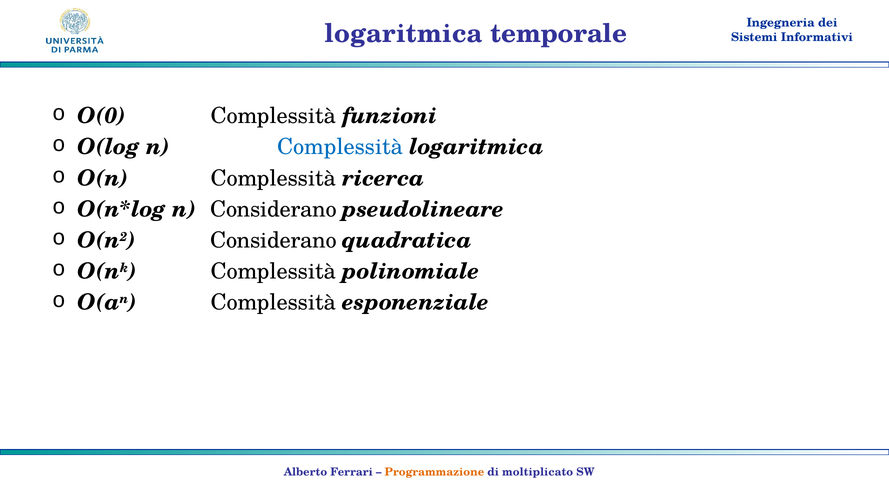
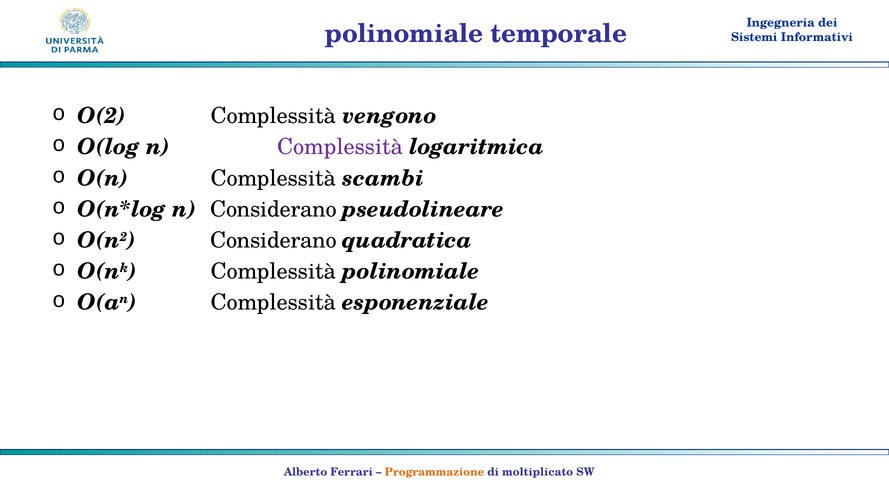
logaritmica at (404, 34): logaritmica -> polinomiale
O(0: O(0 -> O(2
funzioni: funzioni -> vengono
Complessità at (340, 147) colour: blue -> purple
ricerca: ricerca -> scambi
